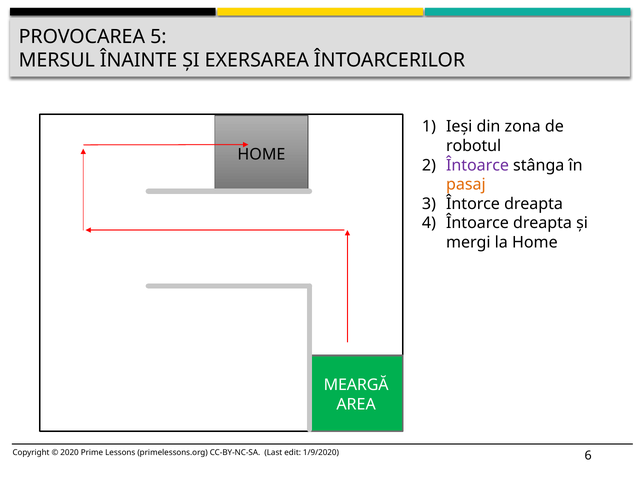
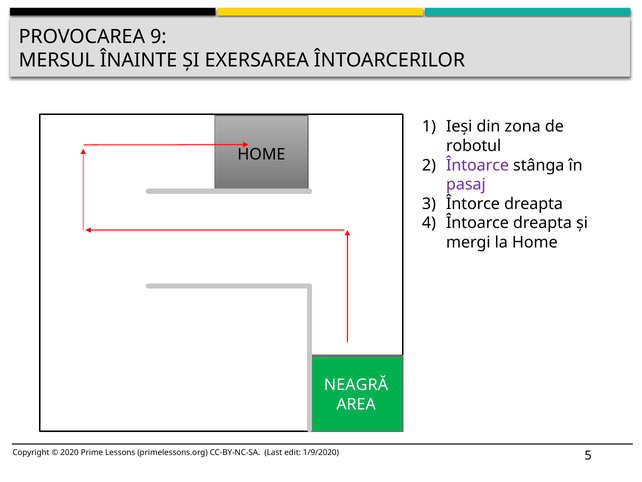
5: 5 -> 9
pasaj colour: orange -> purple
MEARGĂ: MEARGĂ -> NEAGRĂ
6: 6 -> 5
